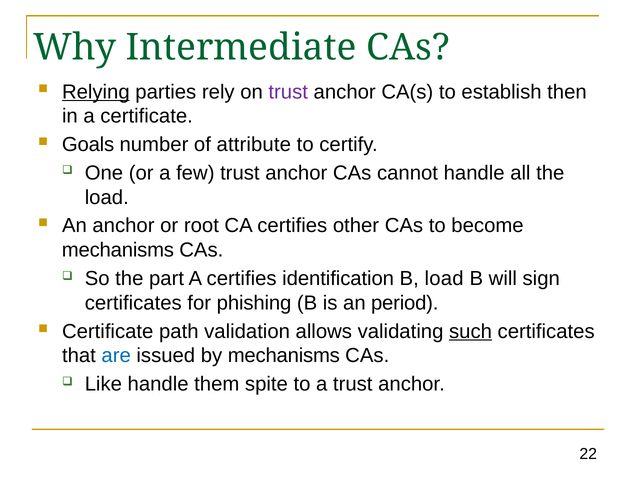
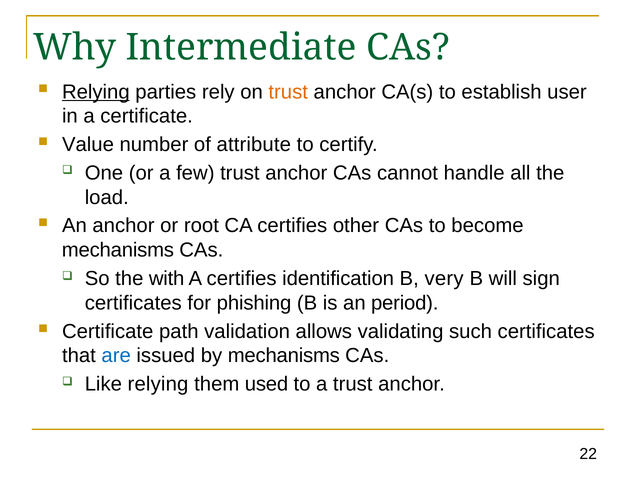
trust at (288, 92) colour: purple -> orange
then: then -> user
Goals: Goals -> Value
part: part -> with
B load: load -> very
such underline: present -> none
Like handle: handle -> relying
spite: spite -> used
